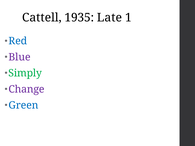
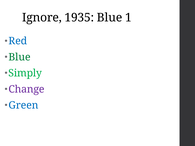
Cattell: Cattell -> Ignore
1935 Late: Late -> Blue
Blue at (20, 57) colour: purple -> green
